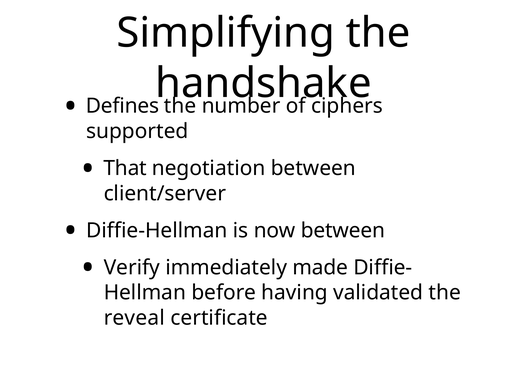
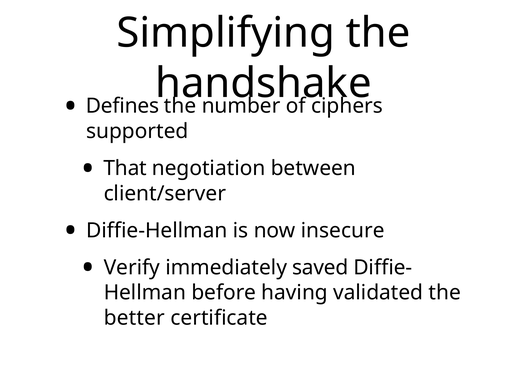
now between: between -> insecure
made: made -> saved
reveal: reveal -> better
